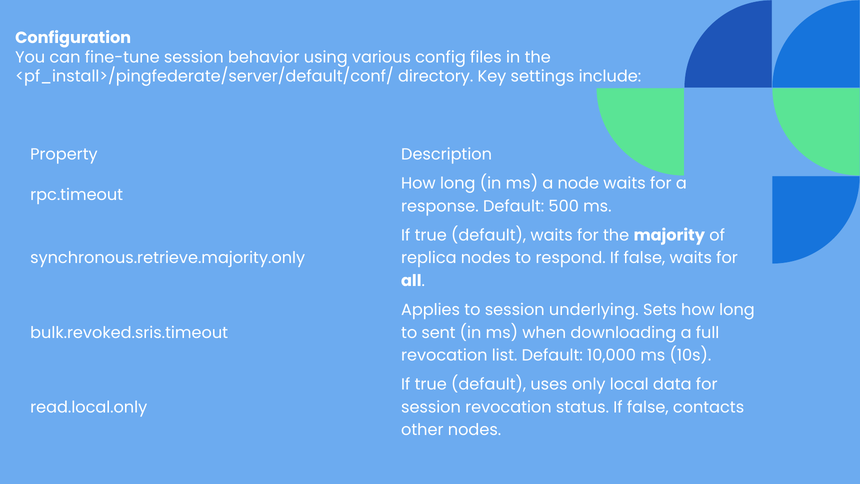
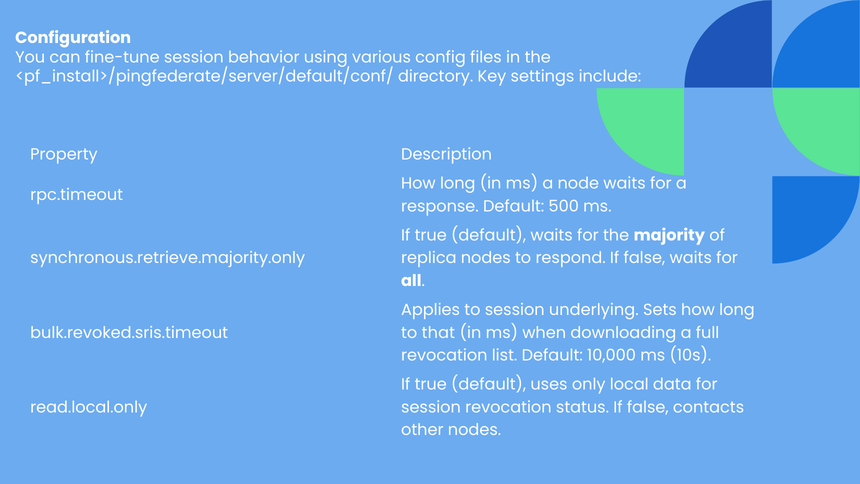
sent: sent -> that
